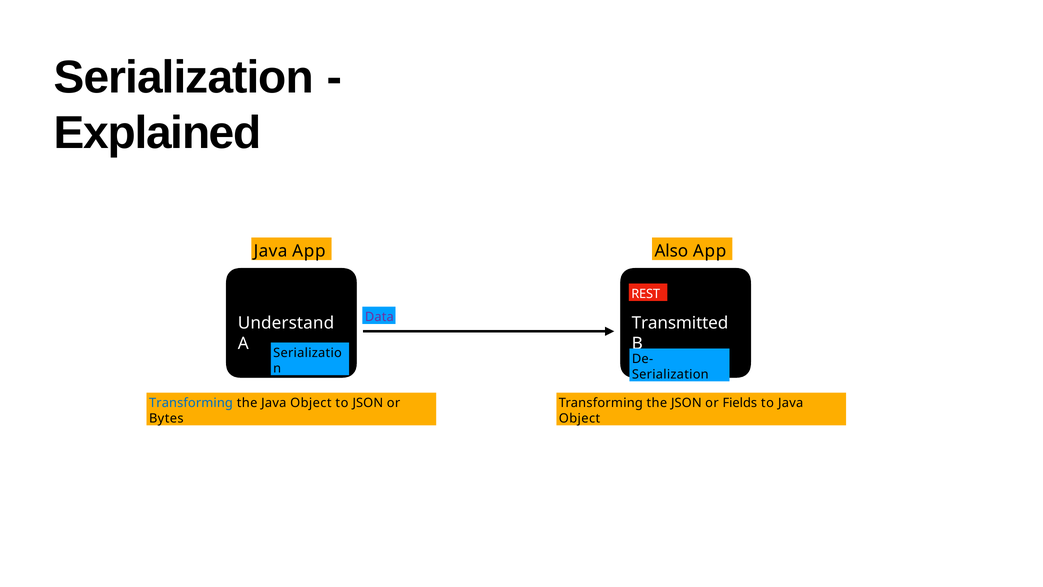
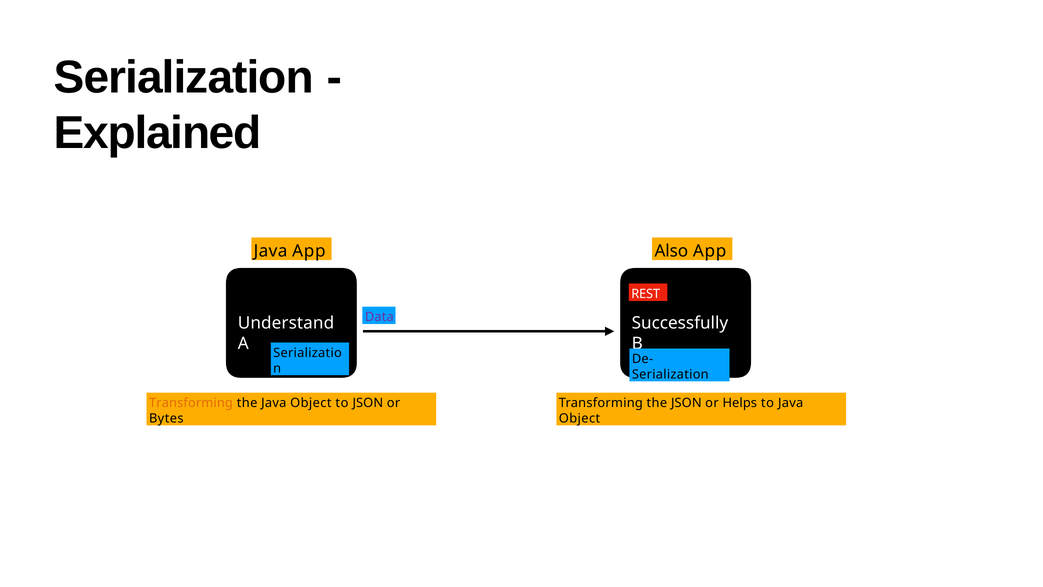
Transmitted: Transmitted -> Successfully
Transforming at (191, 403) colour: blue -> orange
Fields: Fields -> Helps
